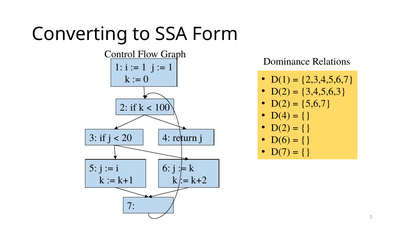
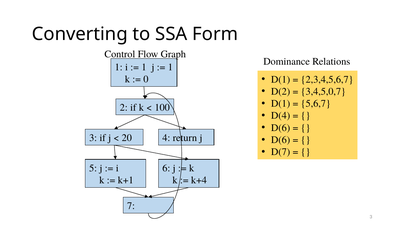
3,4,5,6,3: 3,4,5,6,3 -> 3,4,5,0,7
D(2 at (281, 104): D(2 -> D(1
D(2 at (281, 128): D(2 -> D(6
k+2: k+2 -> k+4
